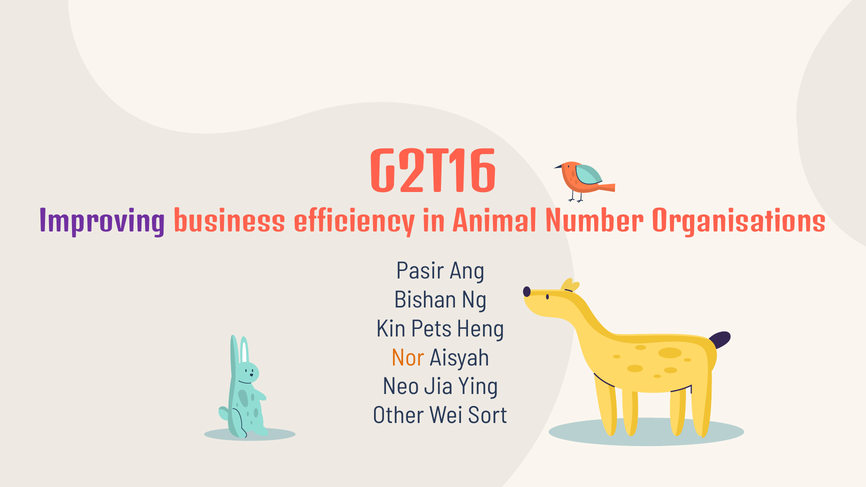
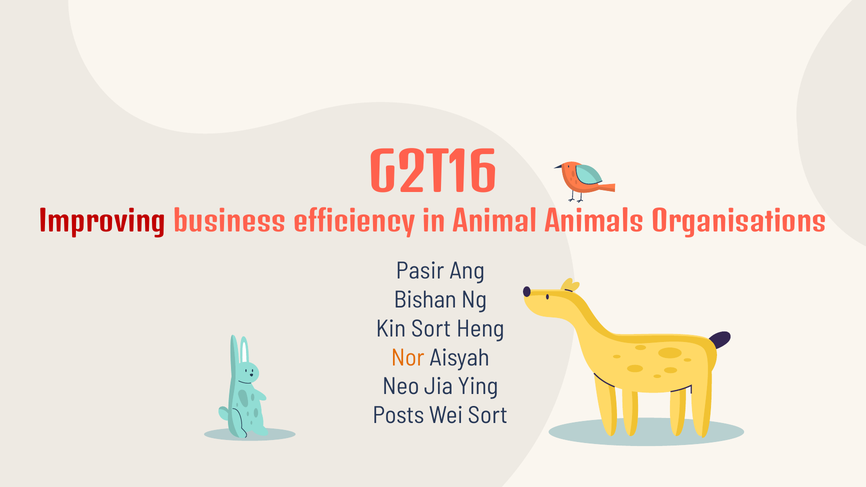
Improving colour: purple -> red
Number: Number -> Animals
Kin Pets: Pets -> Sort
Other: Other -> Posts
